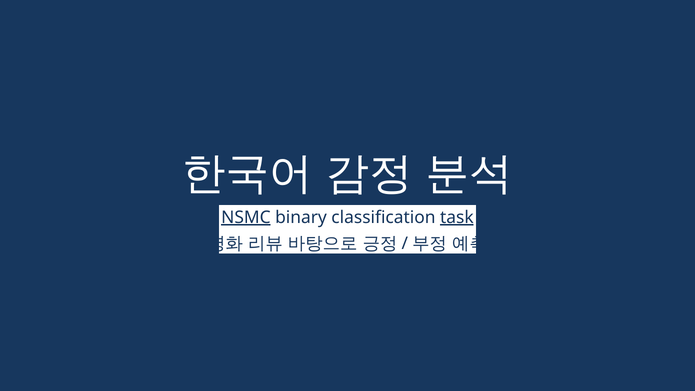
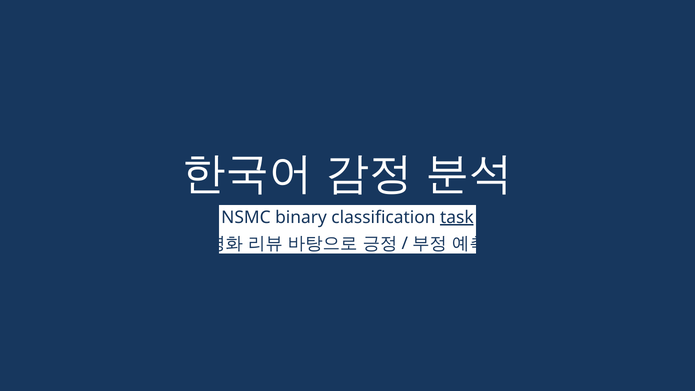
NSMC underline: present -> none
